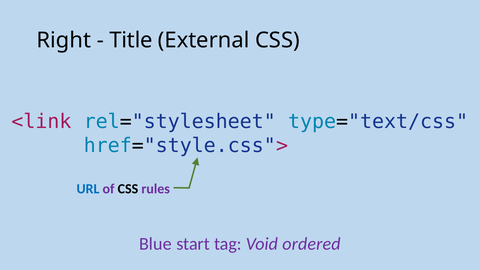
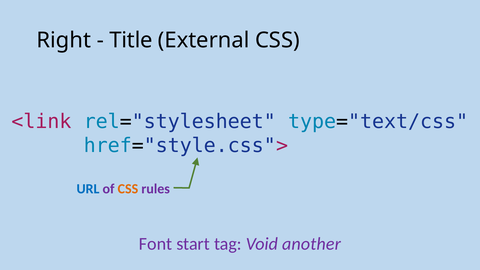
CSS at (128, 189) colour: black -> orange
Blue: Blue -> Font
ordered: ordered -> another
